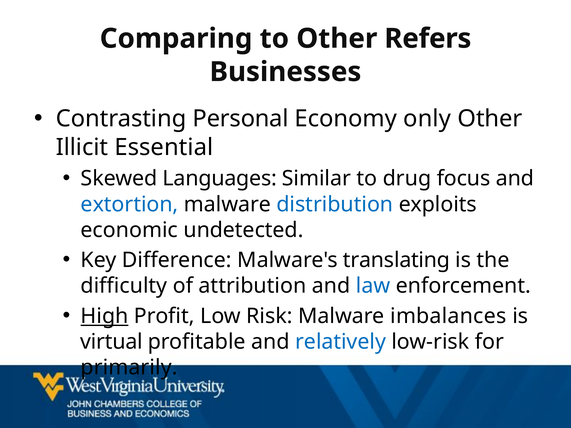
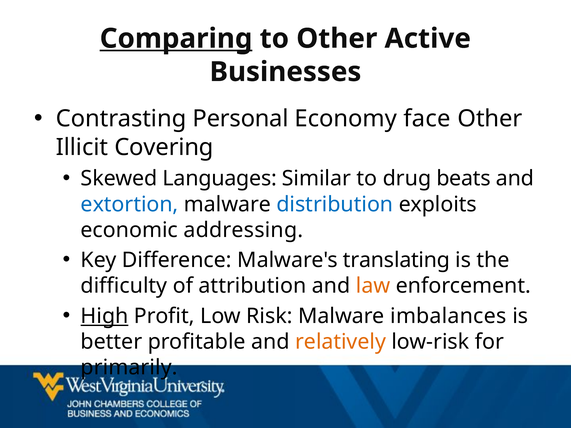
Comparing underline: none -> present
Refers: Refers -> Active
only: only -> face
Essential: Essential -> Covering
focus: focus -> beats
undetected: undetected -> addressing
law colour: blue -> orange
virtual: virtual -> better
relatively colour: blue -> orange
